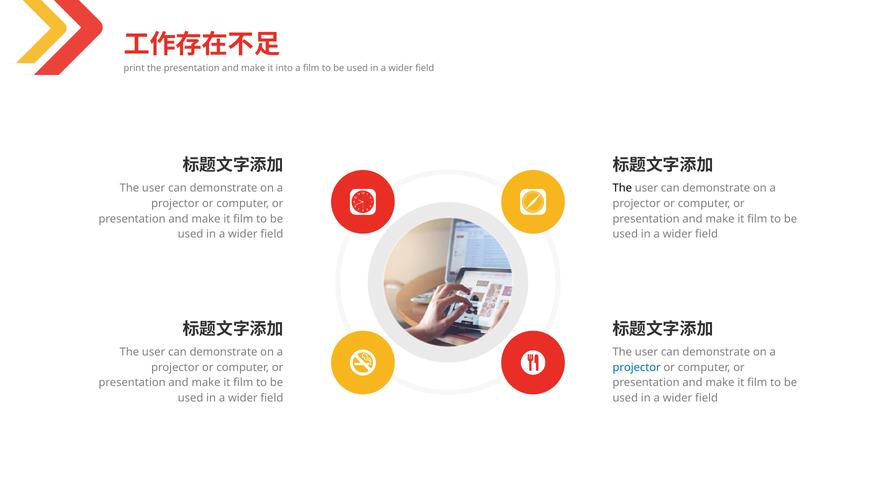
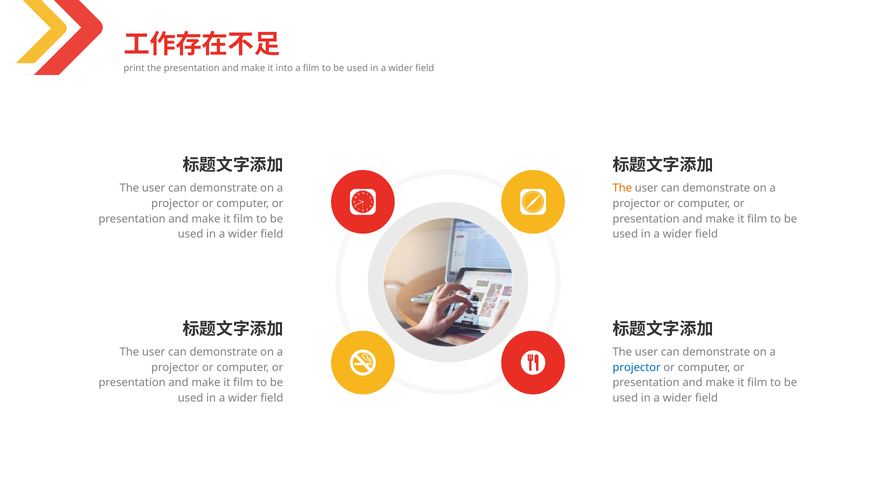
The at (622, 188) colour: black -> orange
